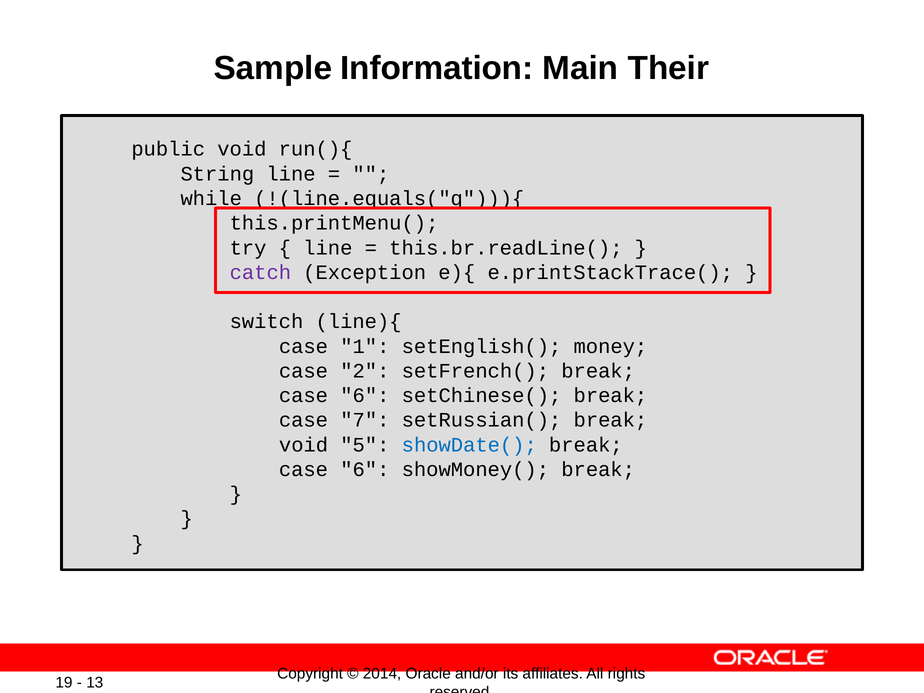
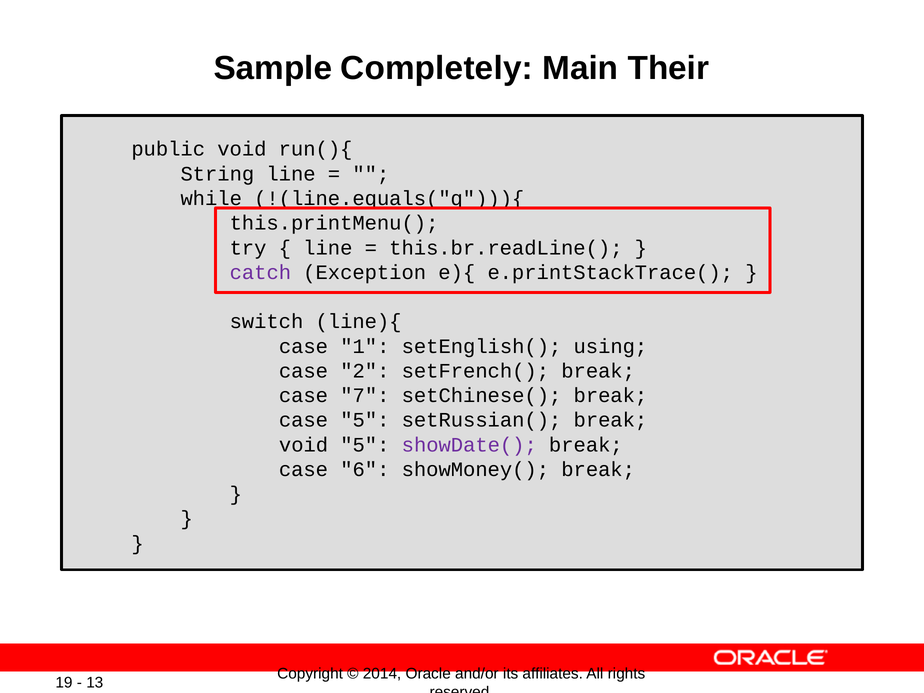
Information: Information -> Completely
money: money -> using
6 at (365, 395): 6 -> 7
case 7: 7 -> 5
showDate( colour: blue -> purple
